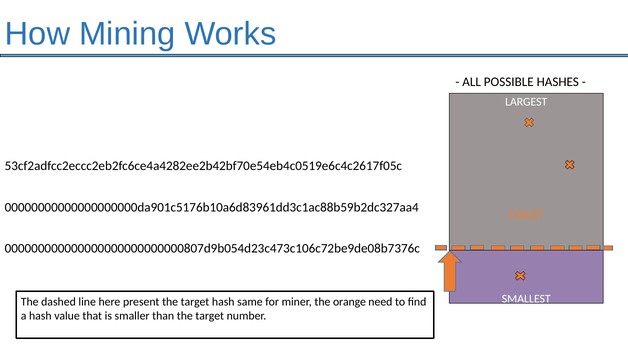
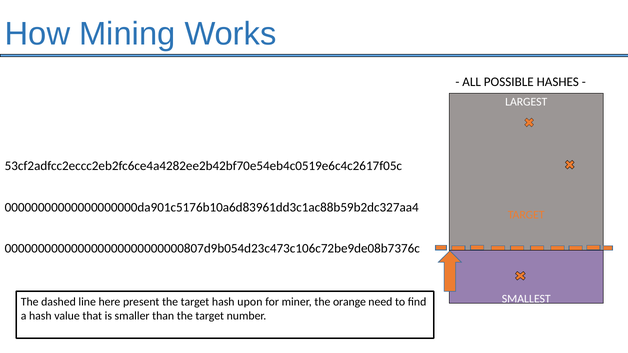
same: same -> upon
